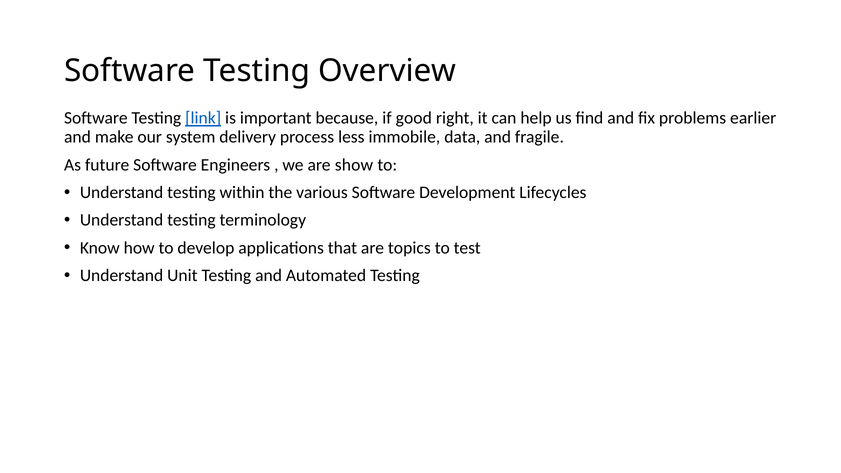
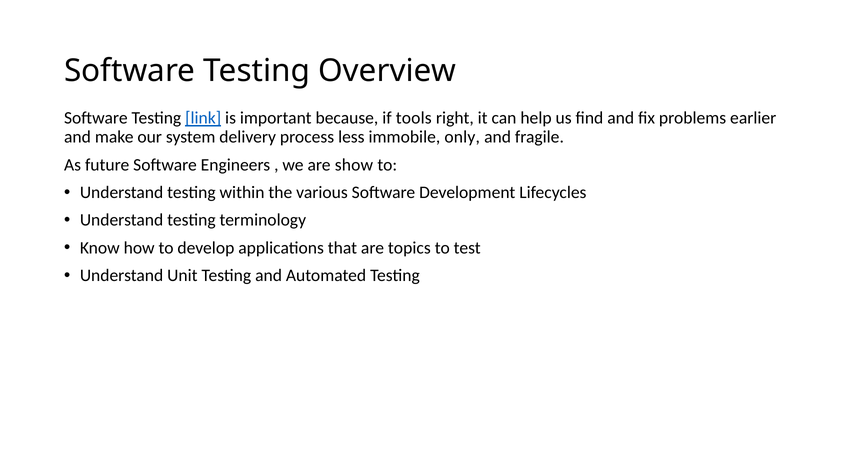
good: good -> tools
data: data -> only
